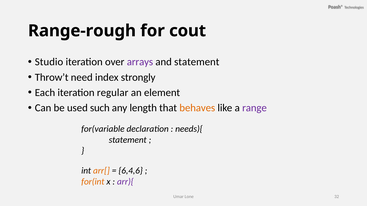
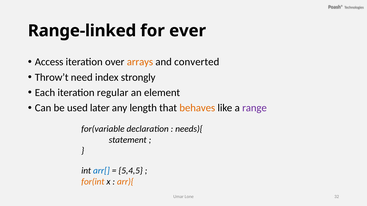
Range-rough: Range-rough -> Range-linked
cout: cout -> ever
Studio: Studio -> Access
arrays colour: purple -> orange
and statement: statement -> converted
such: such -> later
arr[ colour: orange -> blue
6,4,6: 6,4,6 -> 5,4,5
arr){ colour: purple -> orange
